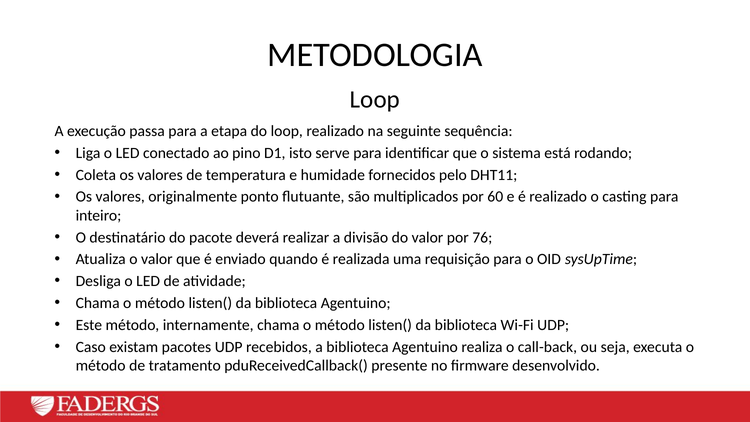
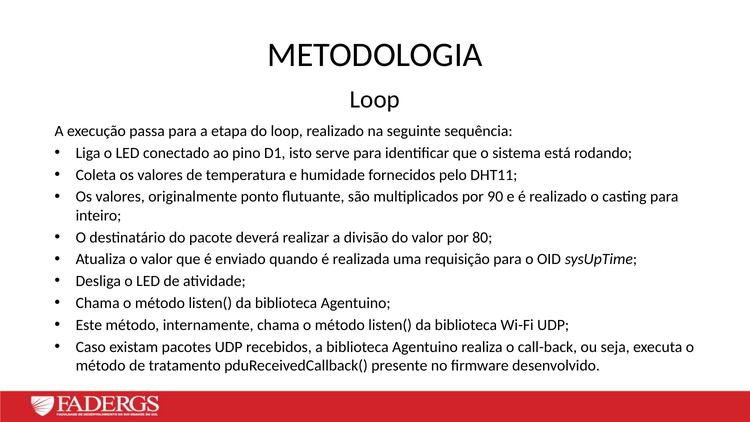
60: 60 -> 90
76: 76 -> 80
